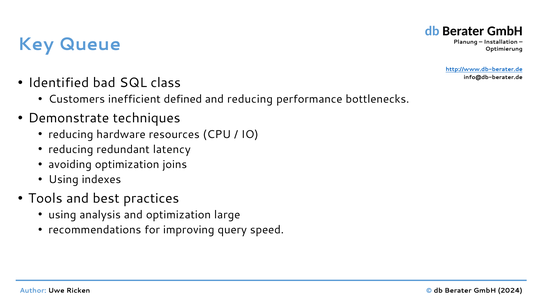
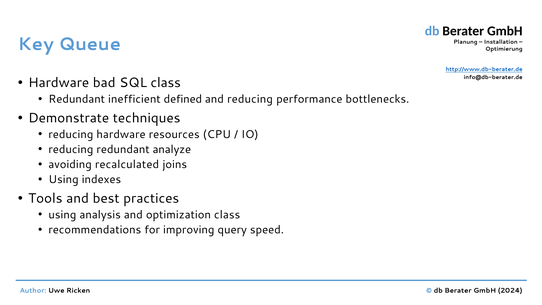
Identified at (59, 83): Identified -> Hardware
Customers at (77, 99): Customers -> Redundant
latency: latency -> analyze
avoiding optimization: optimization -> recalculated
optimization large: large -> class
